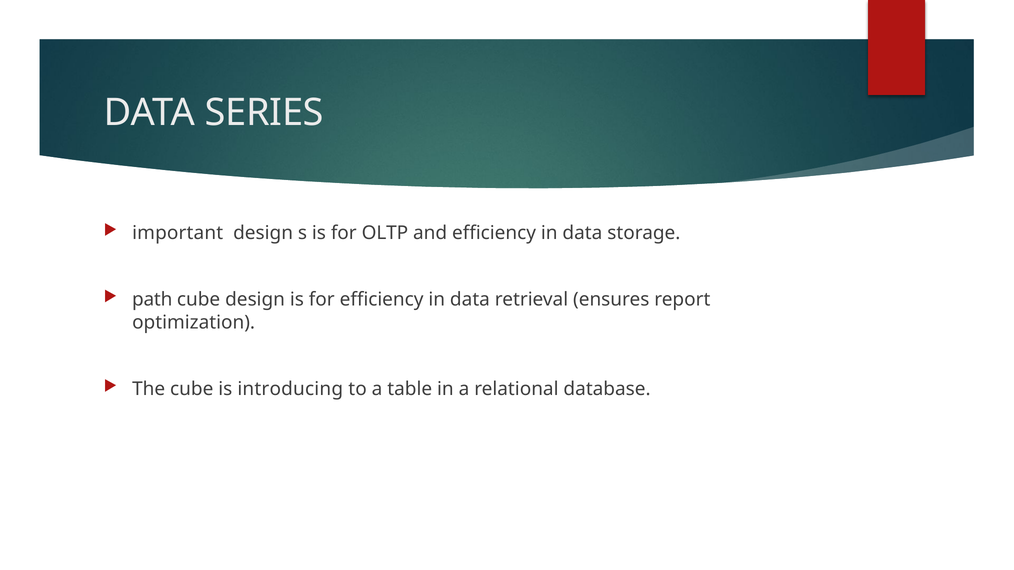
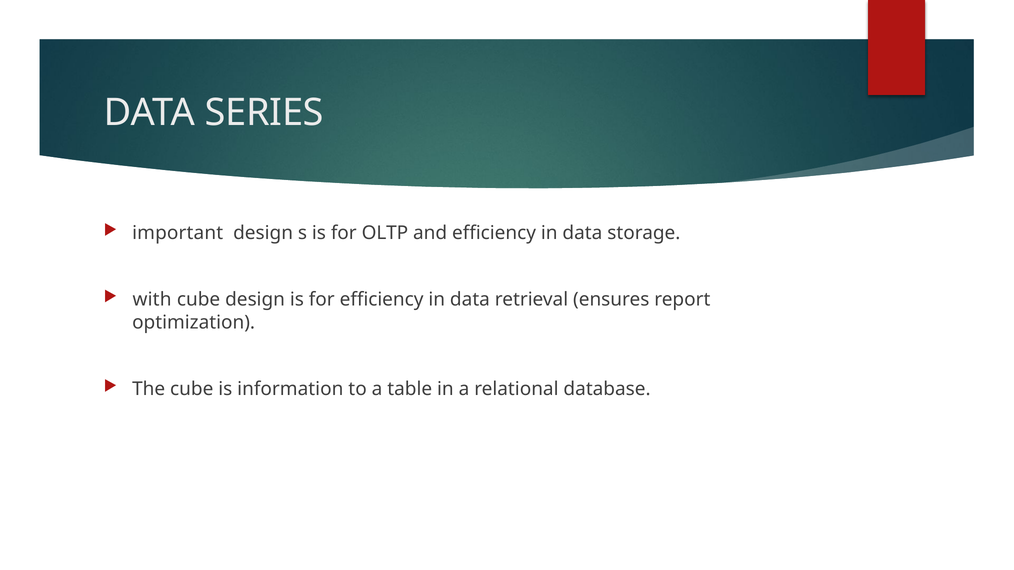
path: path -> with
introducing: introducing -> information
